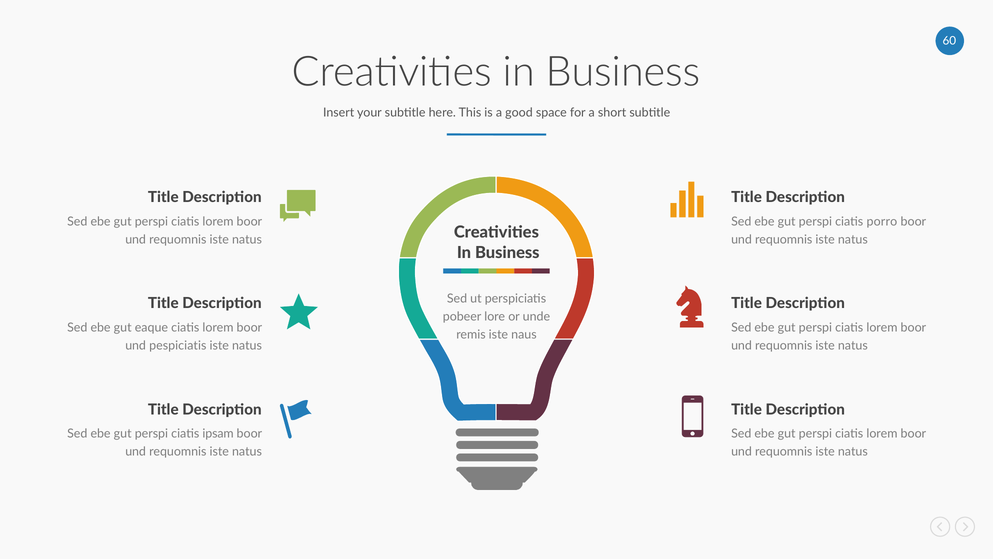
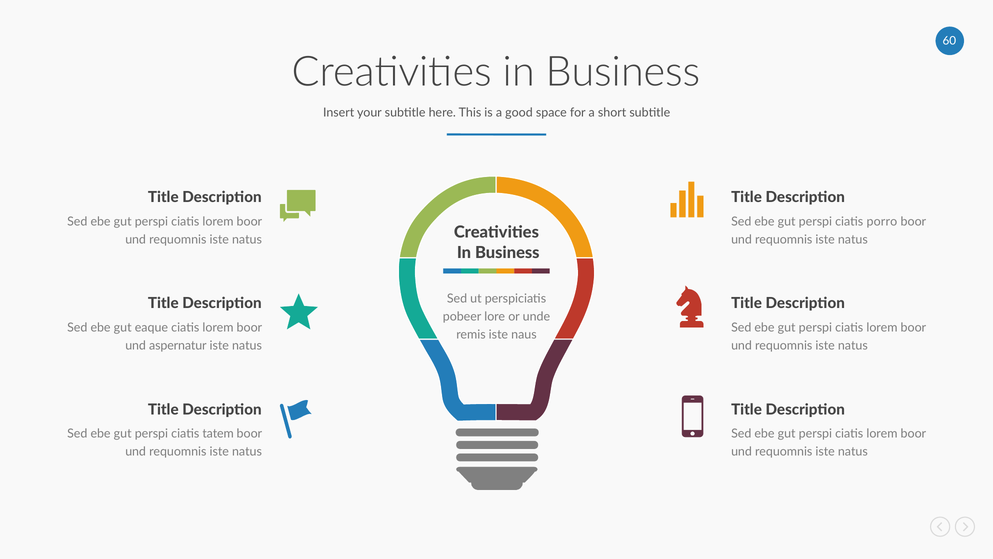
pespiciatis: pespiciatis -> aspernatur
ipsam: ipsam -> tatem
